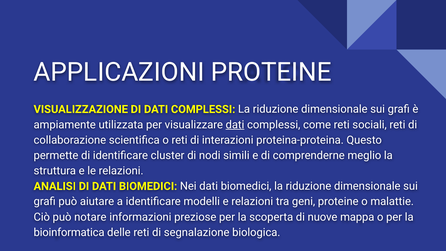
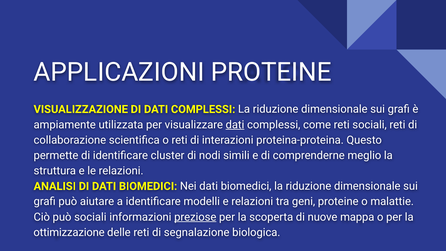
può notare: notare -> sociali
preziose underline: none -> present
bioinformatica: bioinformatica -> ottimizzazione
